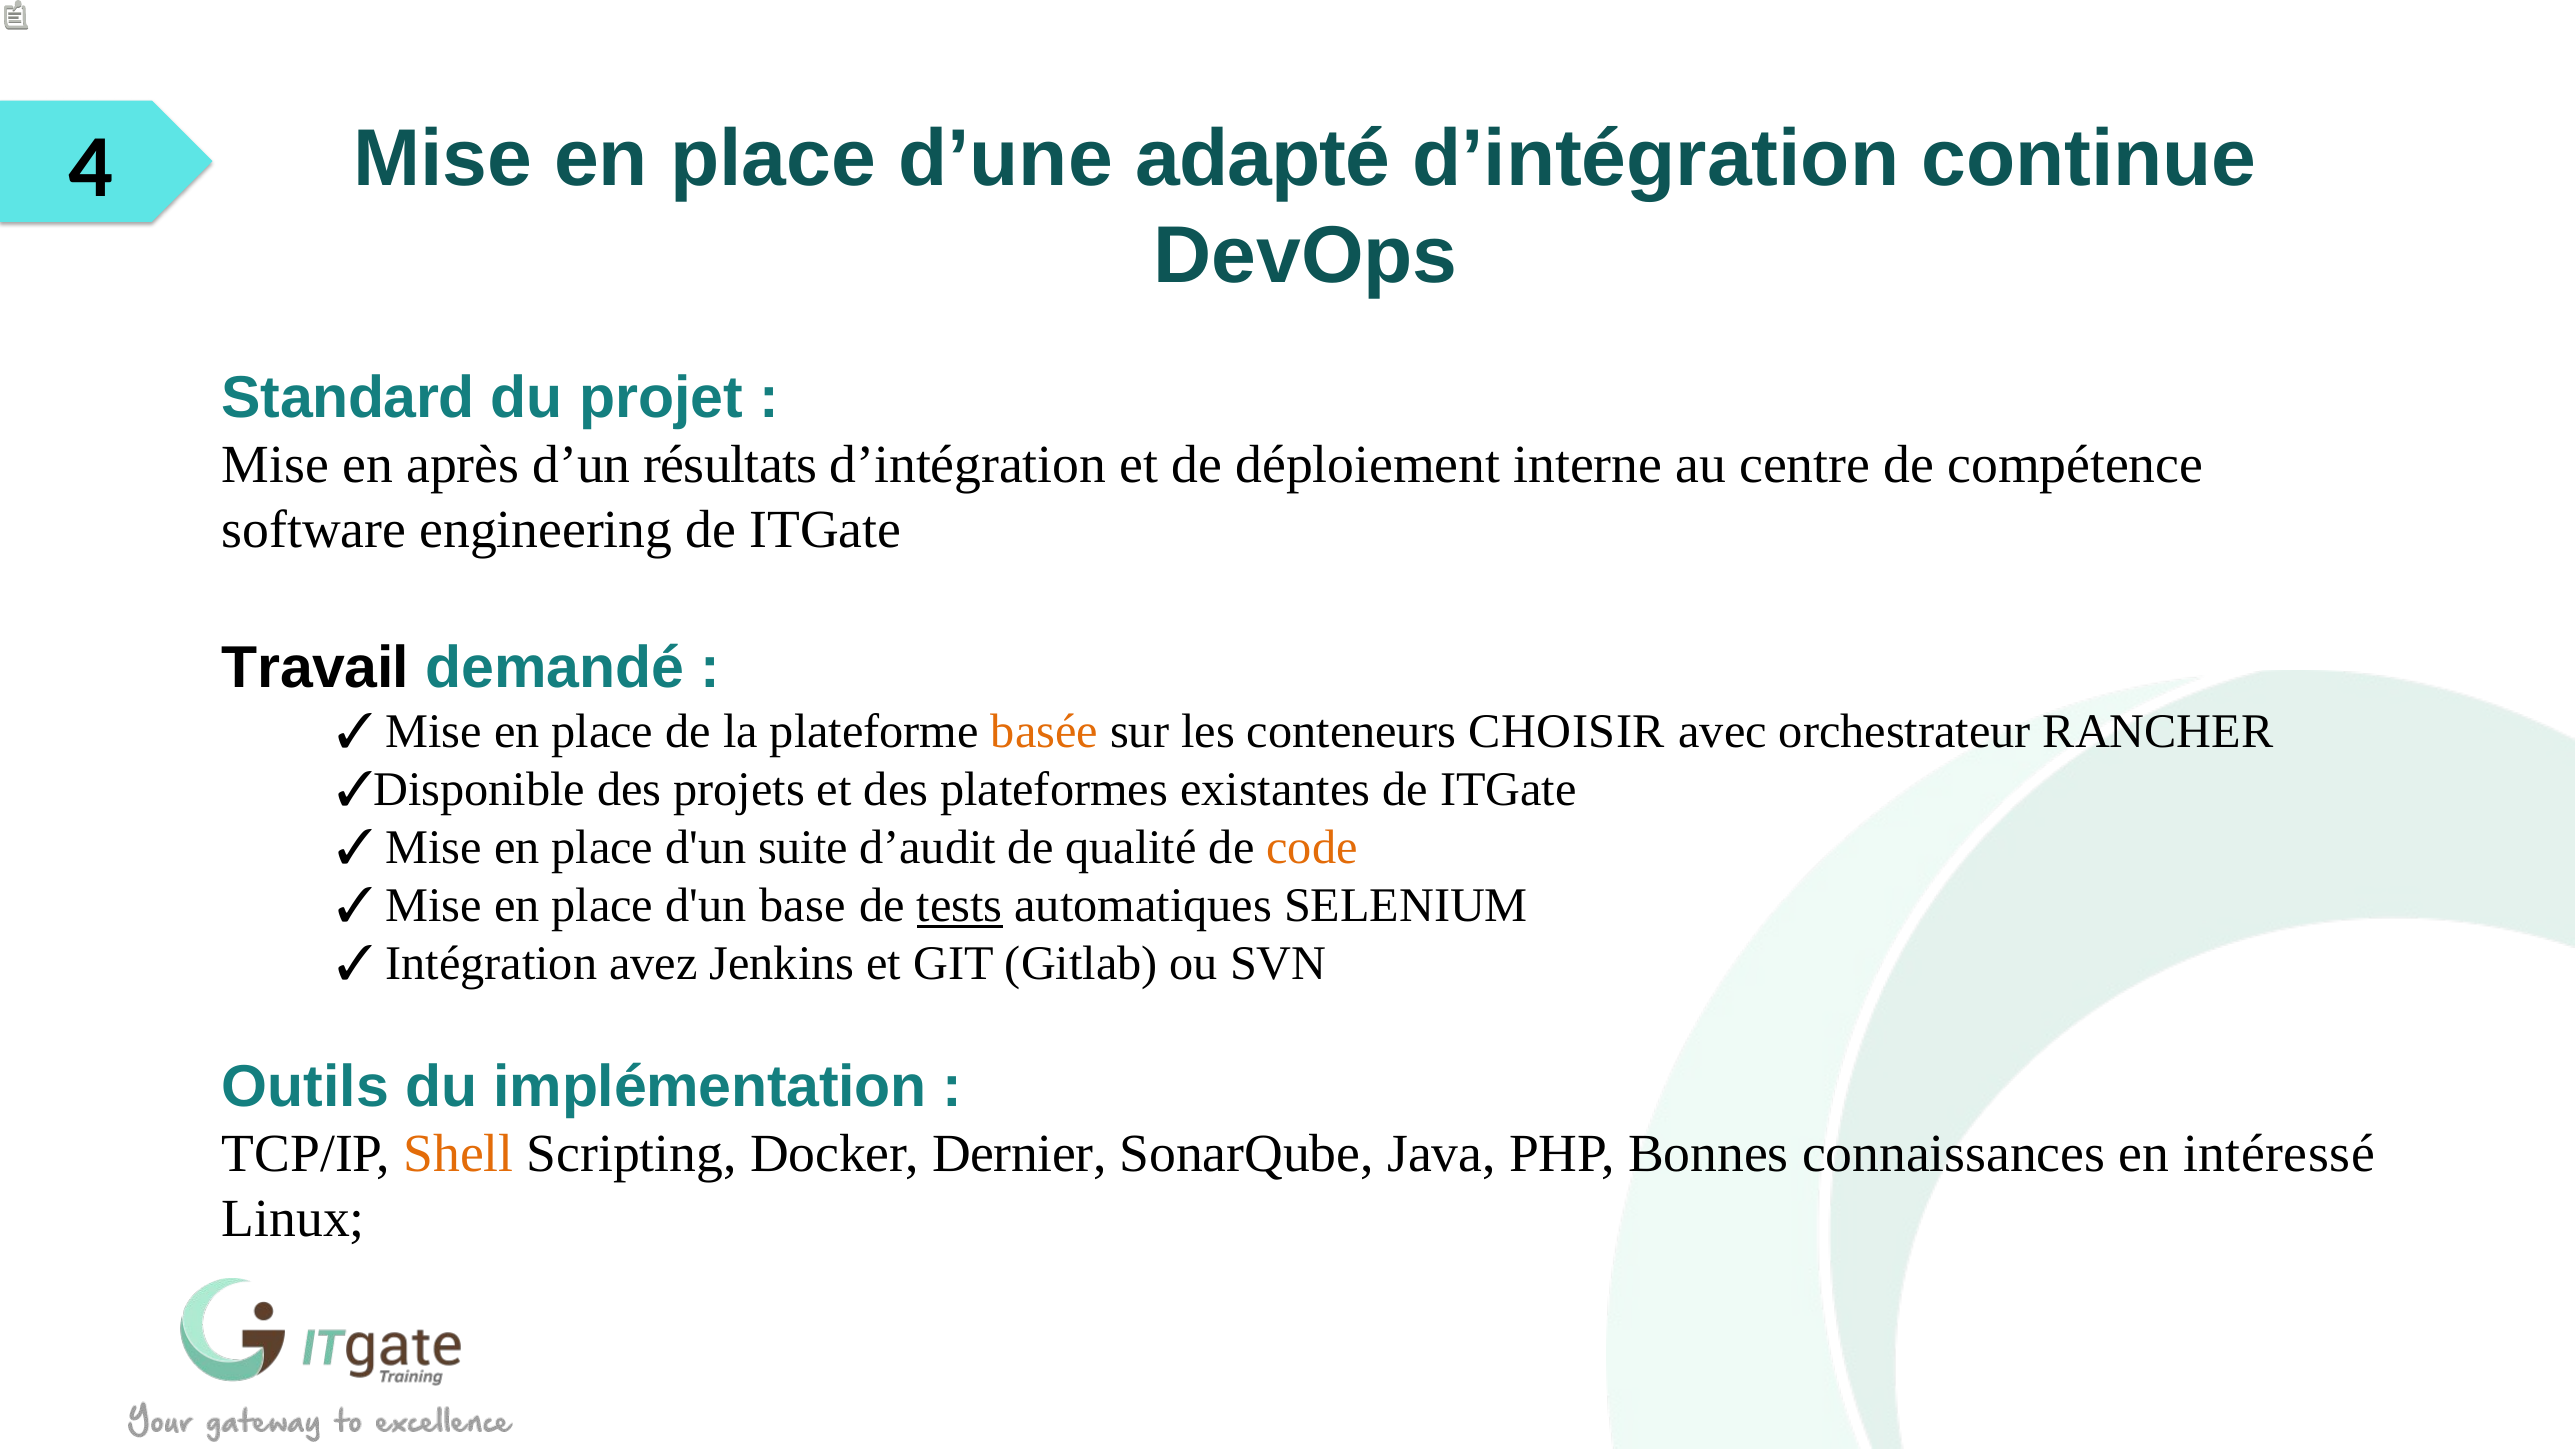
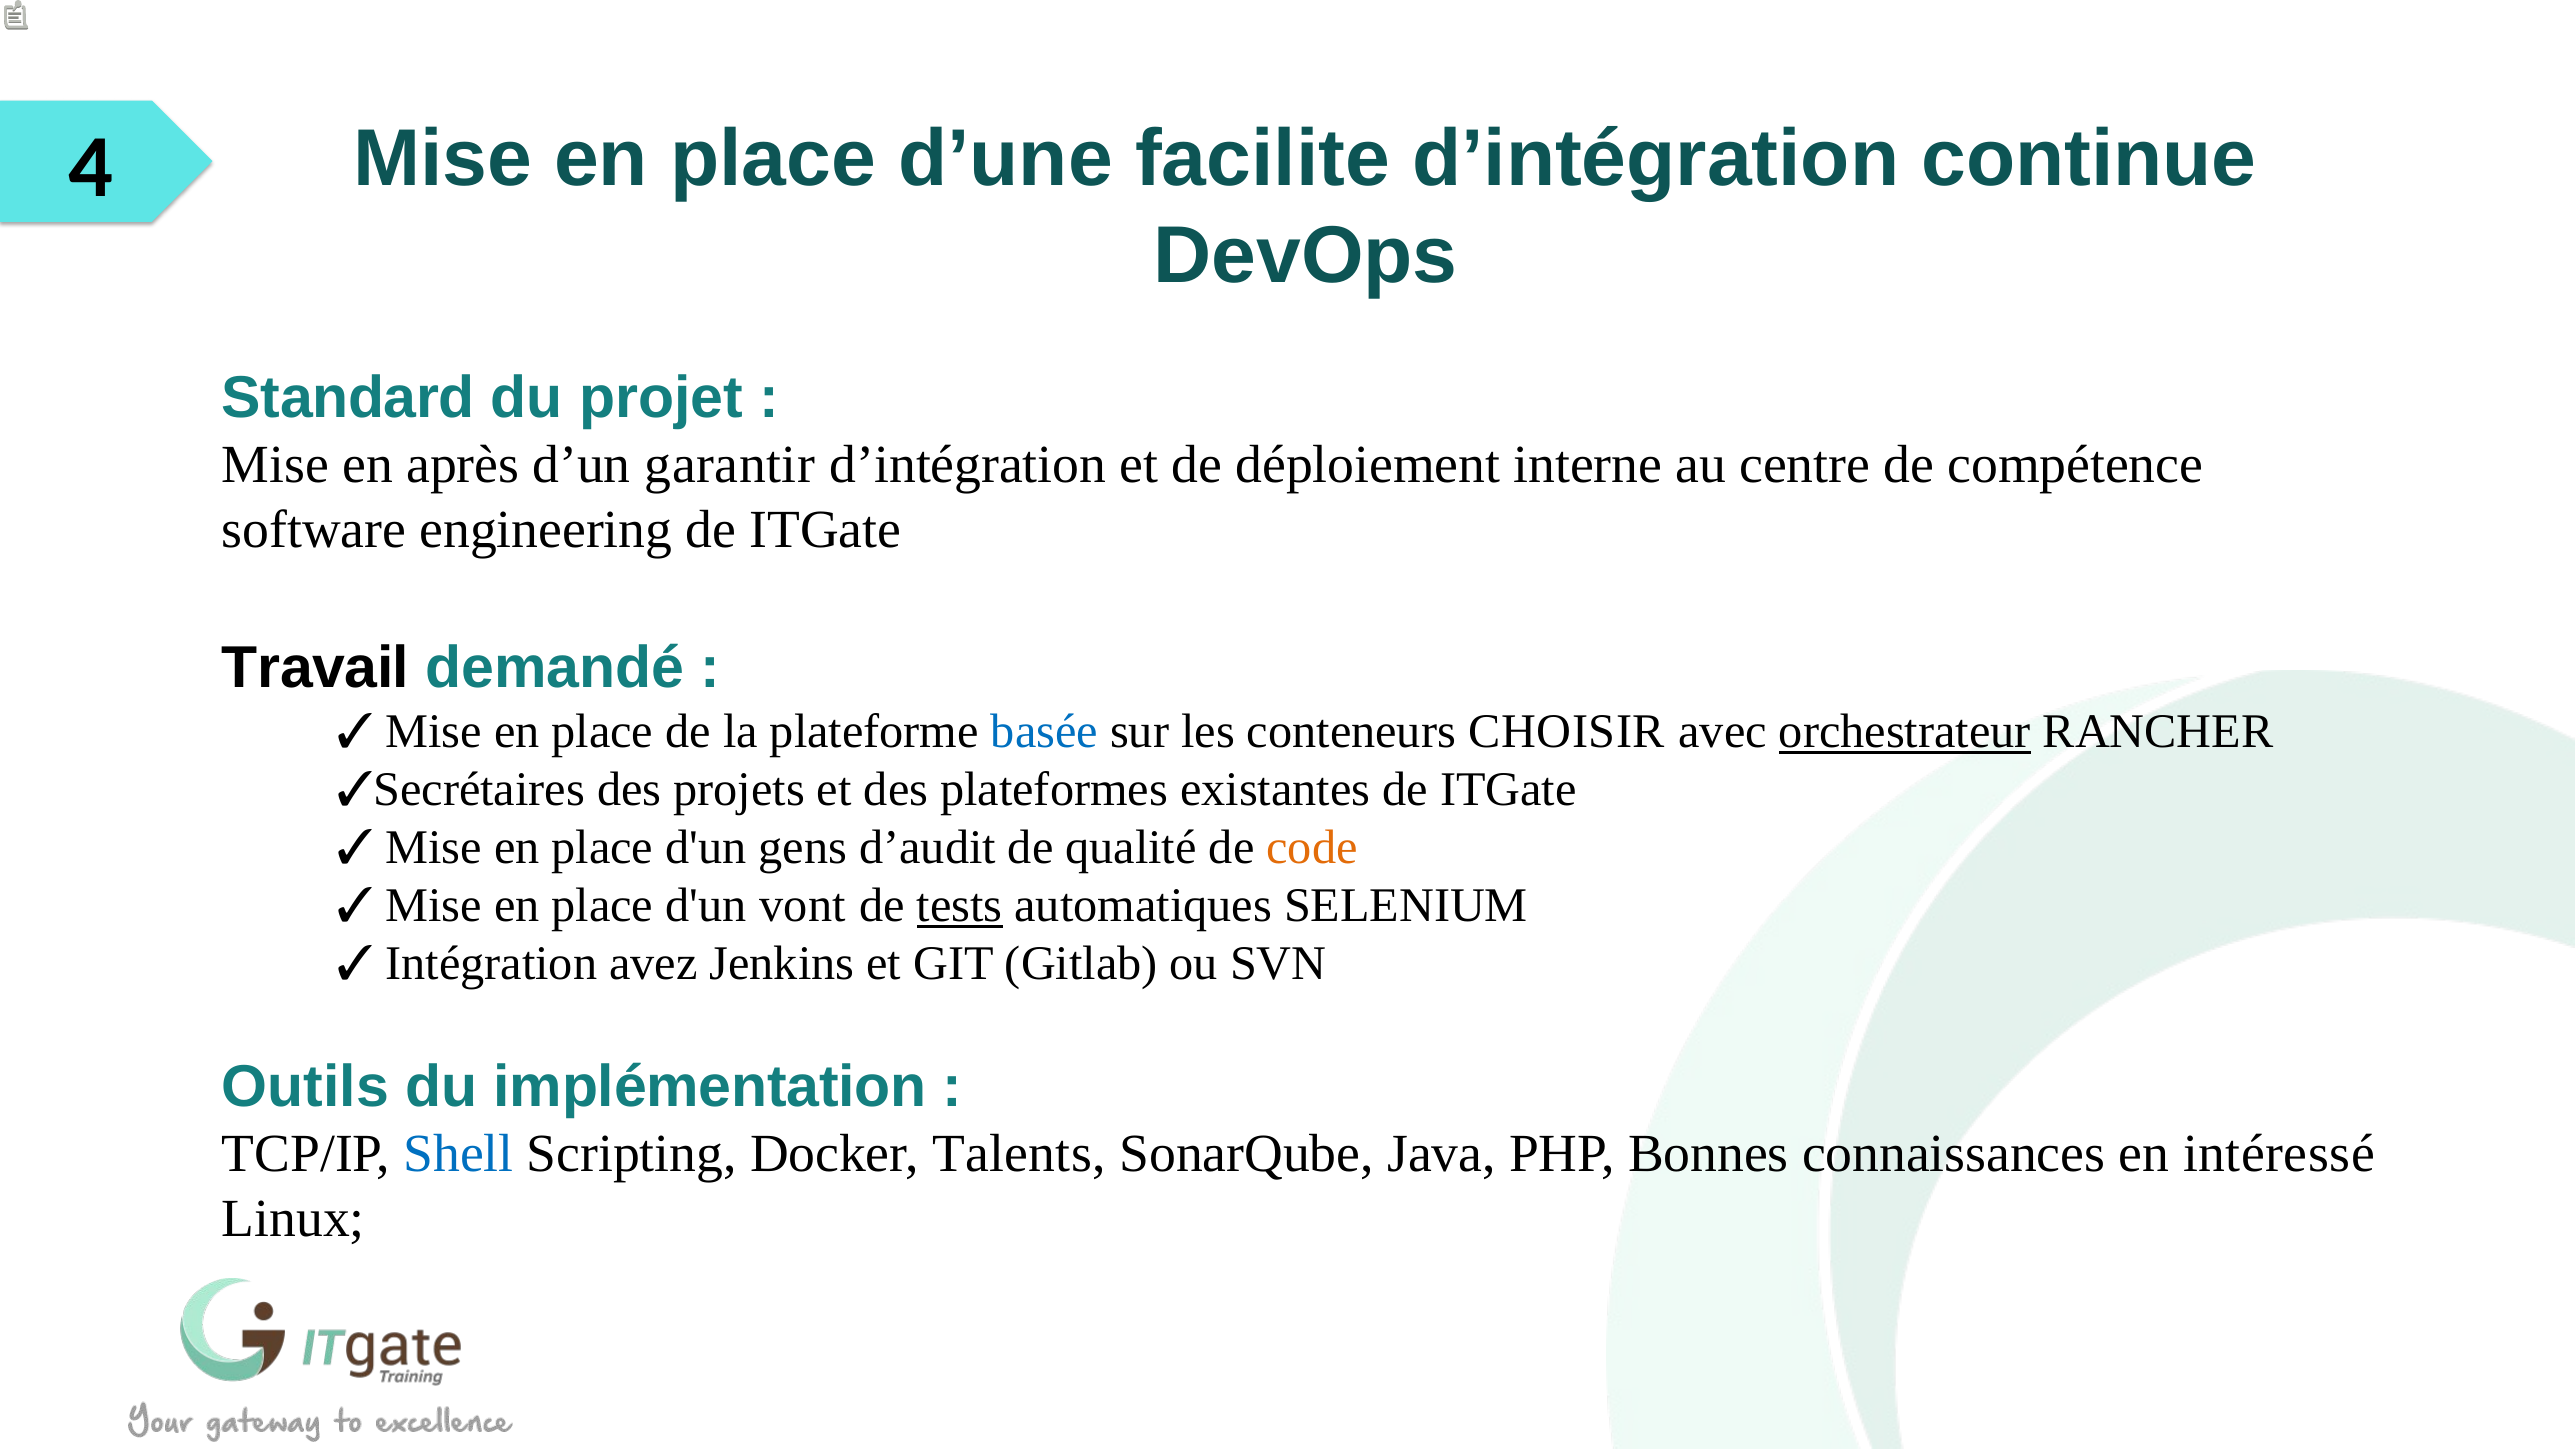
adapté: adapté -> facilite
résultats: résultats -> garantir
basée colour: orange -> blue
orchestrateur underline: none -> present
Disponible: Disponible -> Secrétaires
suite: suite -> gens
base: base -> vont
Shell colour: orange -> blue
Dernier: Dernier -> Talents
